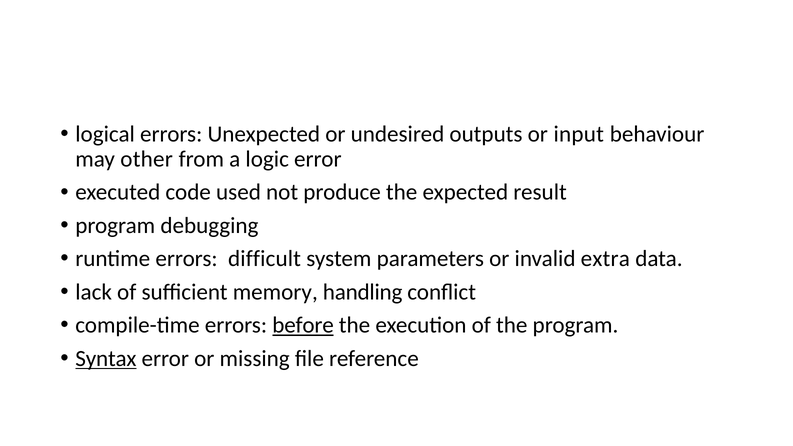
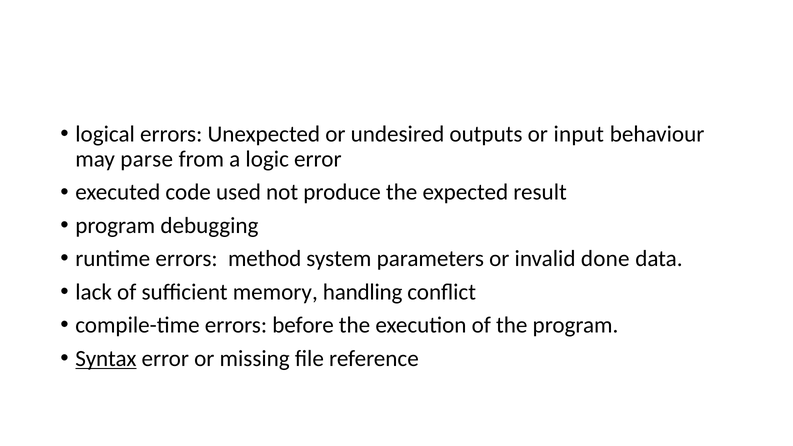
other: other -> parse
difficult: difficult -> method
extra: extra -> done
before underline: present -> none
